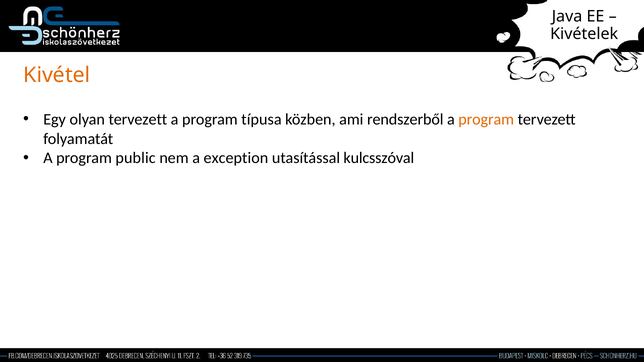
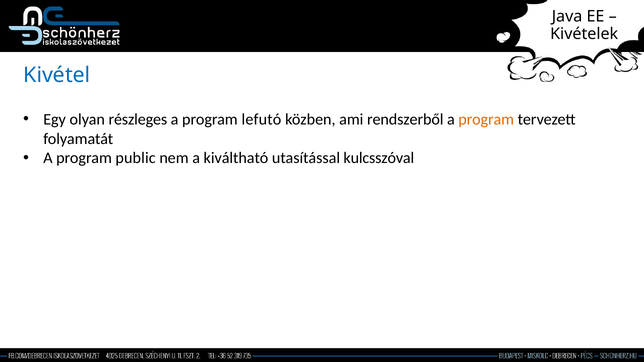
Kivétel colour: orange -> blue
olyan tervezett: tervezett -> részleges
típusa: típusa -> lefutó
exception: exception -> kiváltható
